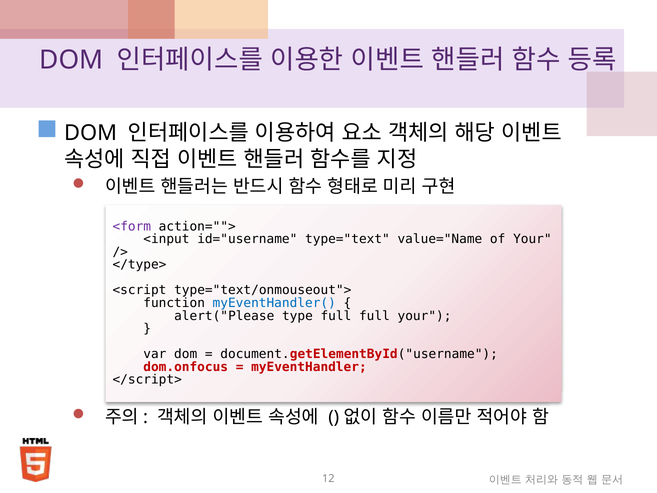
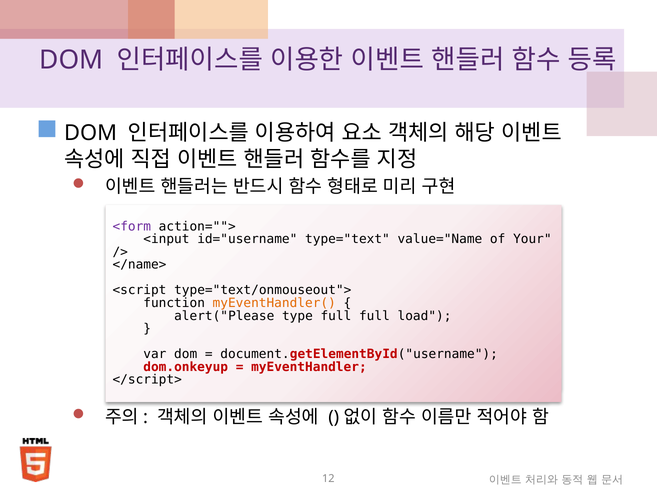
</type>: </type> -> </name>
myEventHandler( colour: blue -> orange
full your: your -> load
dom.onfocus: dom.onfocus -> dom.onkeyup
